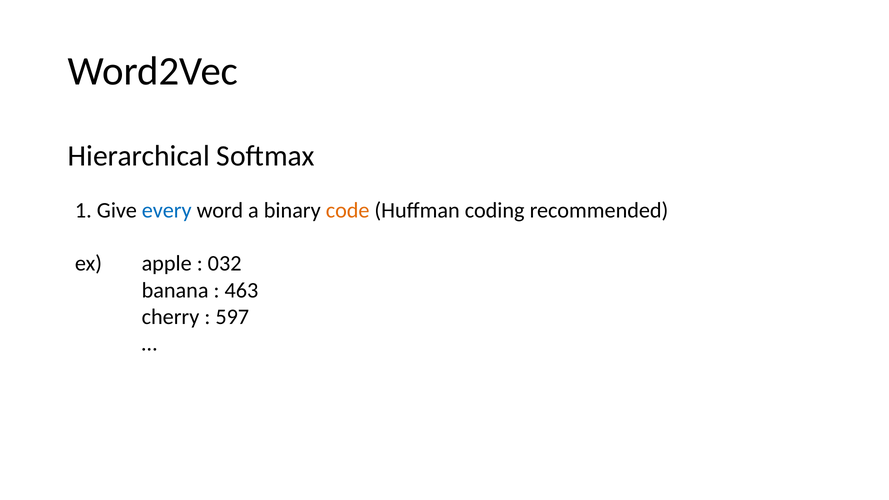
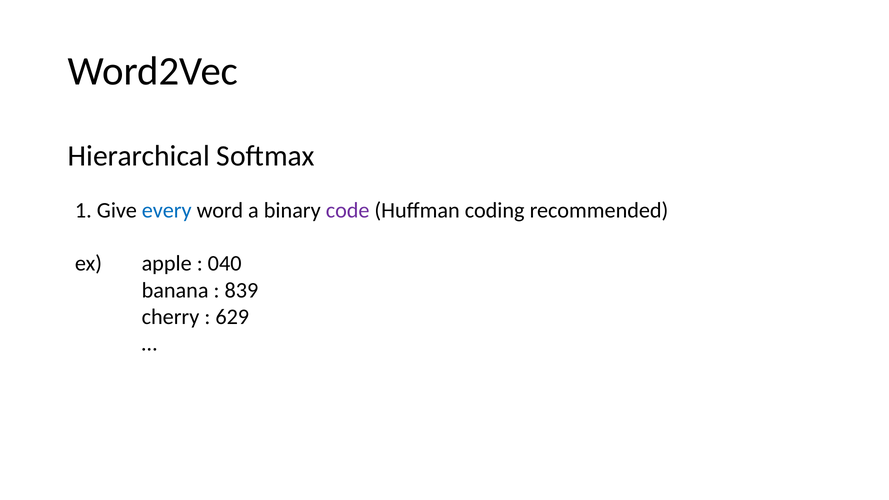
code colour: orange -> purple
032: 032 -> 040
463: 463 -> 839
597: 597 -> 629
